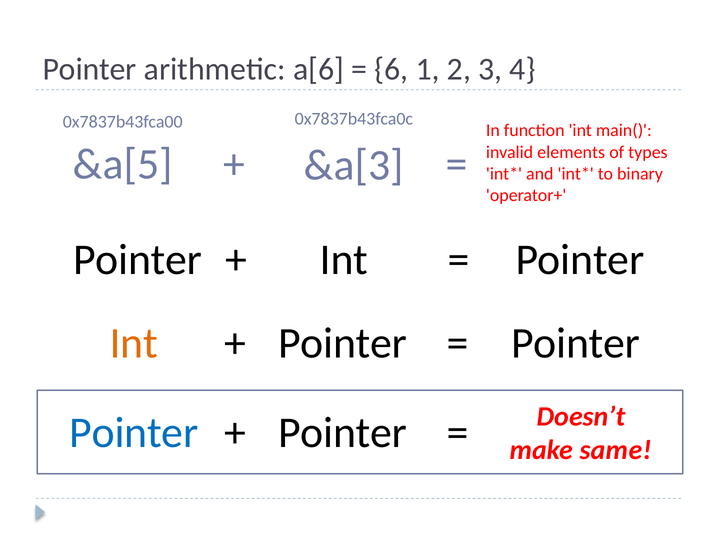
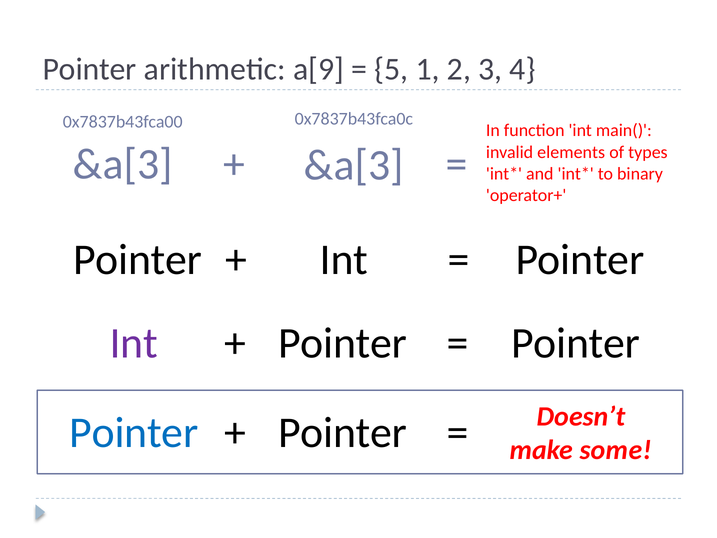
a[6: a[6 -> a[9
6: 6 -> 5
&a[5 at (123, 164): &a[5 -> &a[3
Int at (134, 343) colour: orange -> purple
same: same -> some
